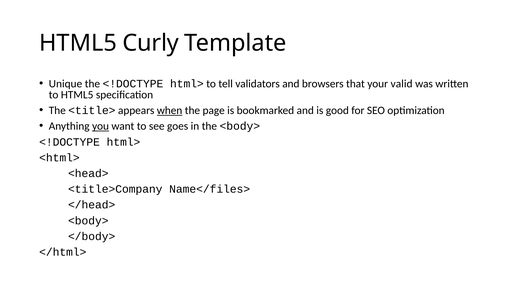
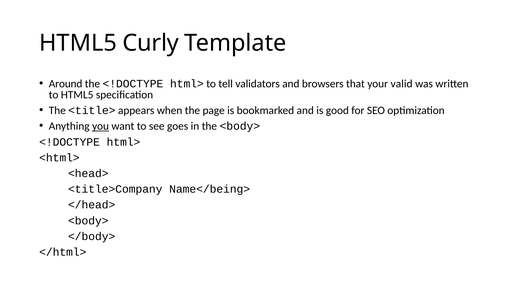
Unique: Unique -> Around
when underline: present -> none
Name</files>: Name</files> -> Name</being>
